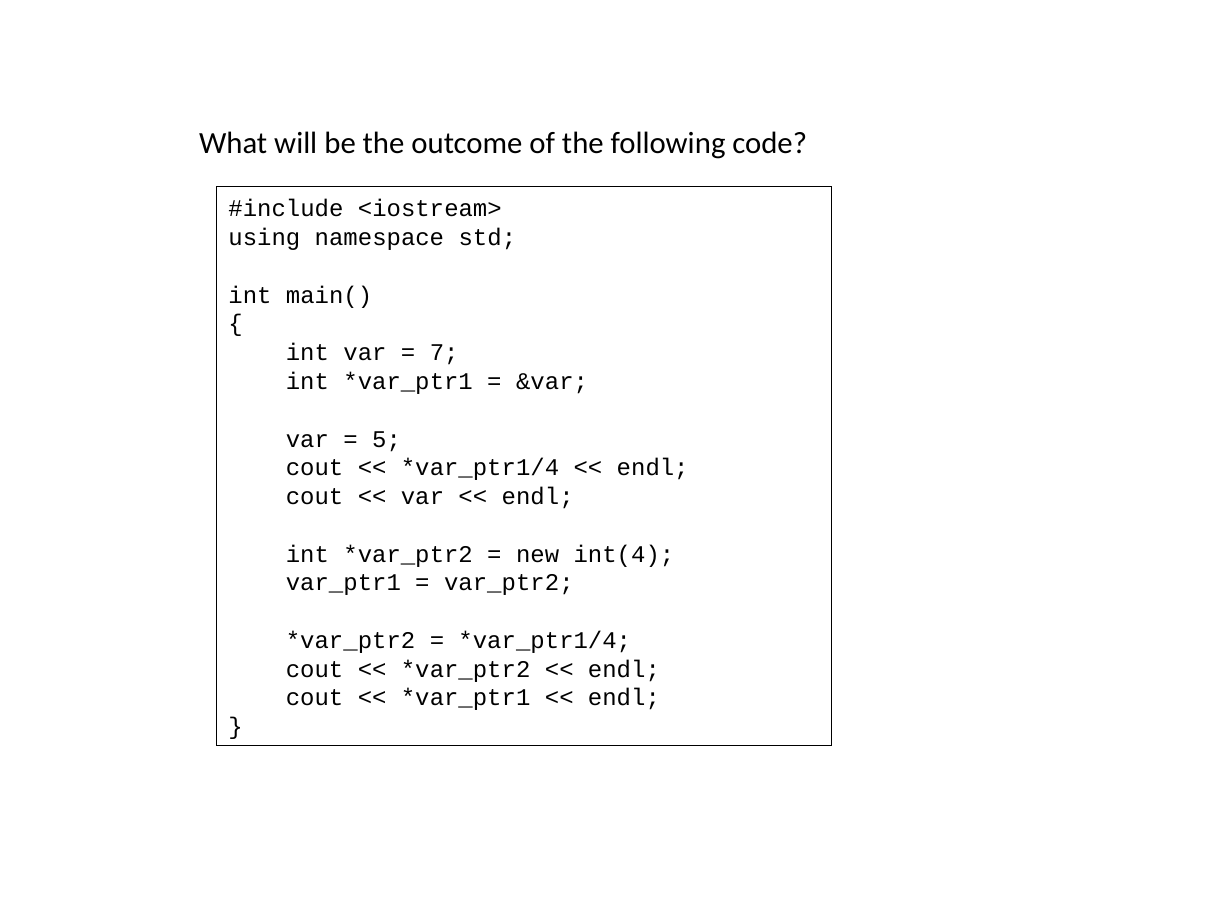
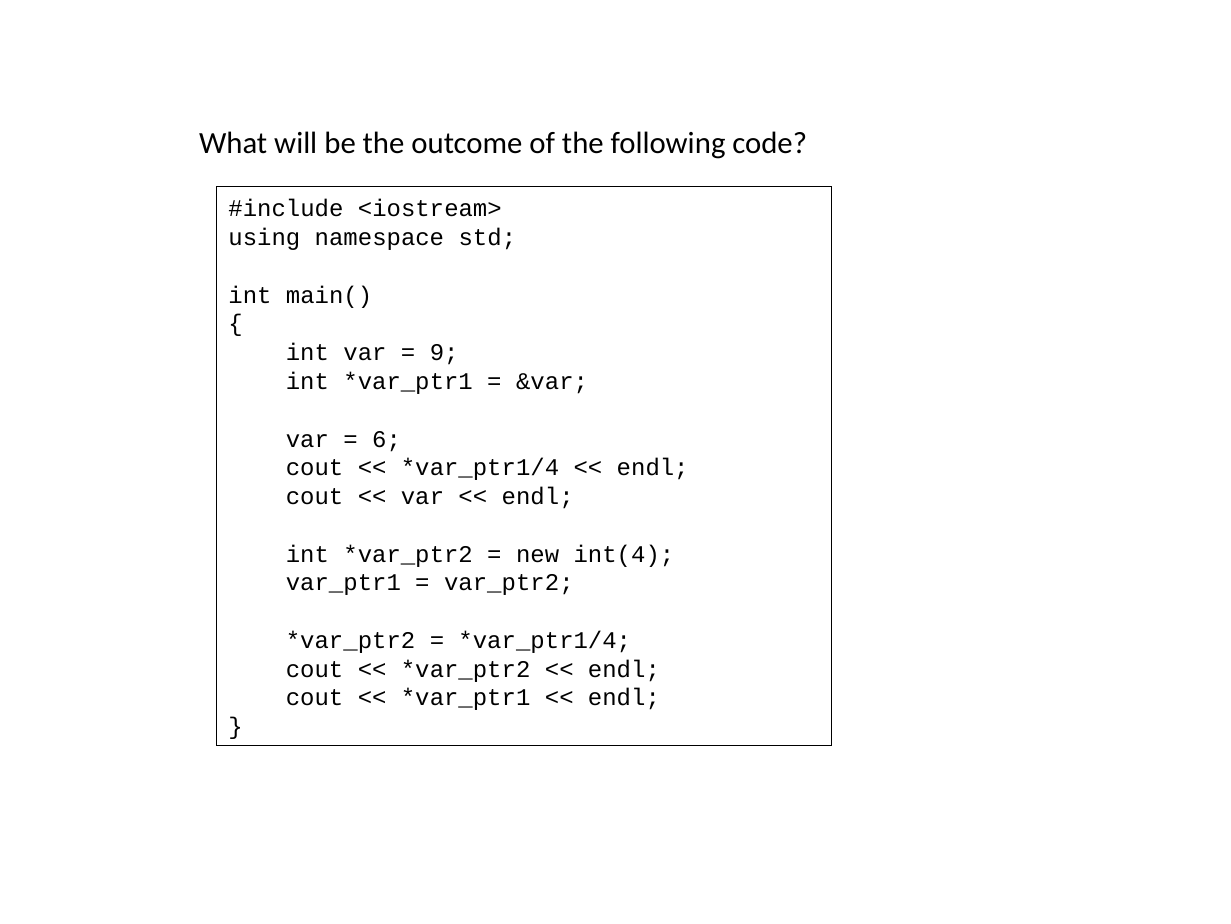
7: 7 -> 9
5: 5 -> 6
